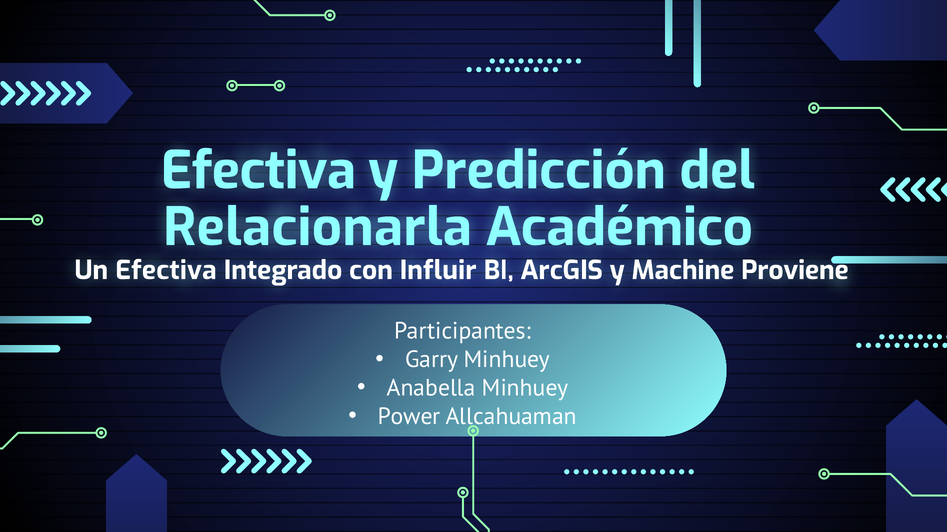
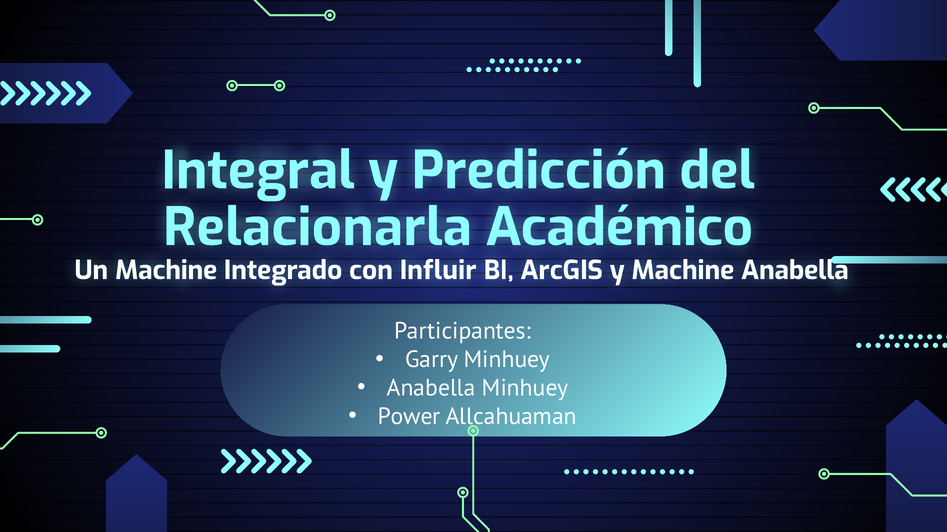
Efectiva at (258, 171): Efectiva -> Integral
Un Efectiva: Efectiva -> Machine
Machine Proviene: Proviene -> Anabella
